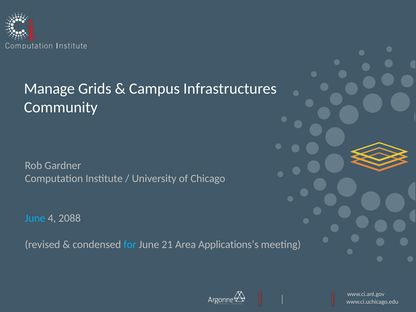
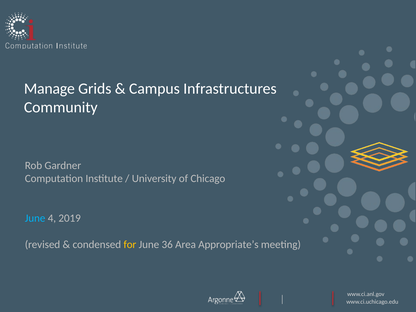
2088: 2088 -> 2019
for colour: light blue -> yellow
21: 21 -> 36
Applications’s: Applications’s -> Appropriate’s
